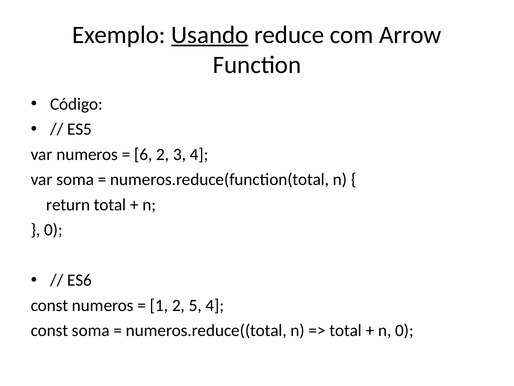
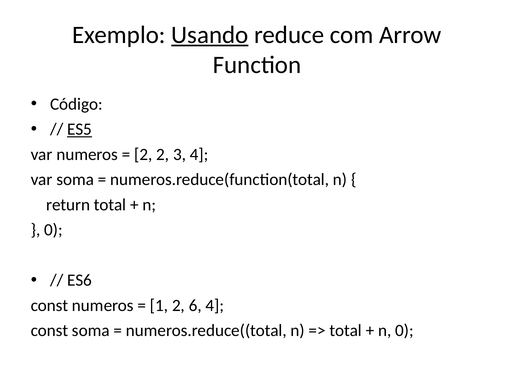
ES5 underline: none -> present
6 at (143, 154): 6 -> 2
5: 5 -> 6
